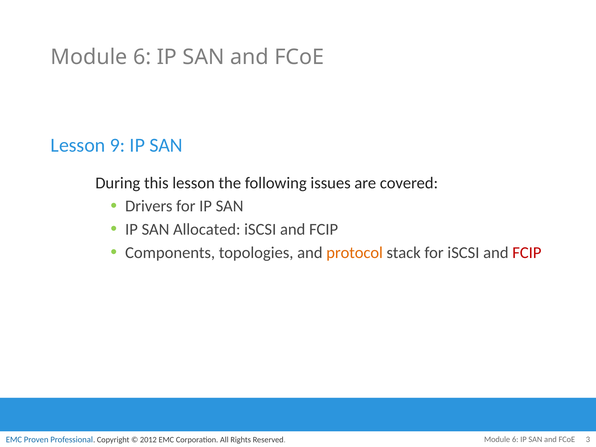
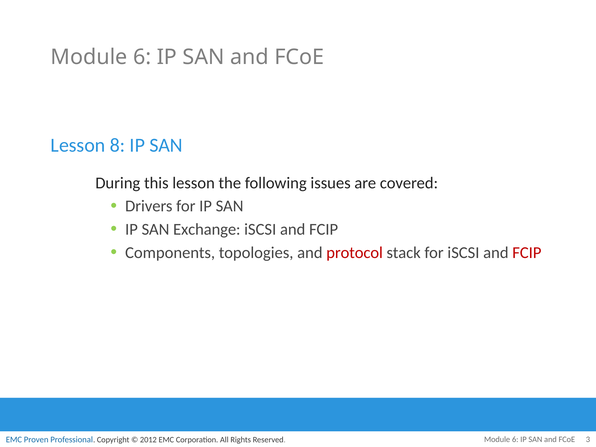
9: 9 -> 8
Allocated: Allocated -> Exchange
protocol colour: orange -> red
